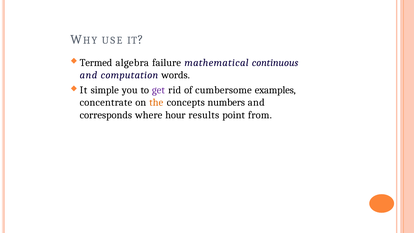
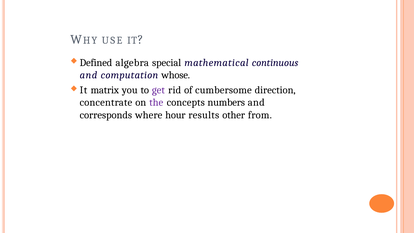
Termed: Termed -> Defined
failure: failure -> special
words: words -> whose
simple: simple -> matrix
examples: examples -> direction
the colour: orange -> purple
point: point -> other
